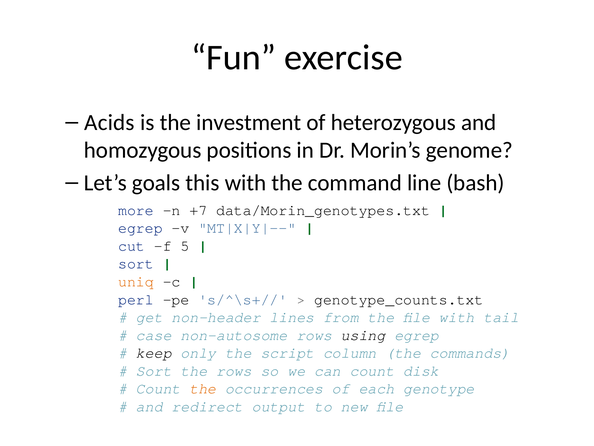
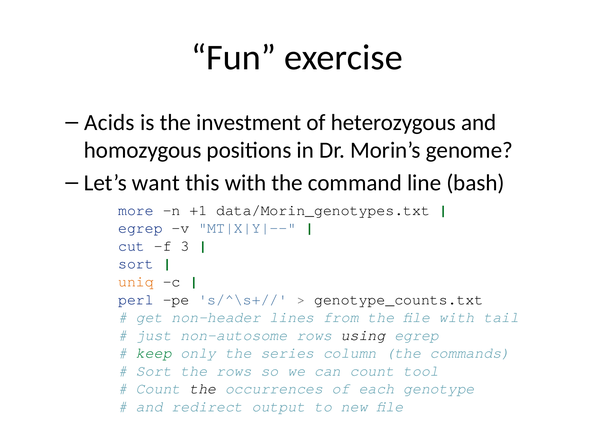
goals: goals -> want
+7: +7 -> +1
5: 5 -> 3
case: case -> just
keep colour: black -> green
script: script -> series
disk: disk -> tool
the at (203, 388) colour: orange -> black
